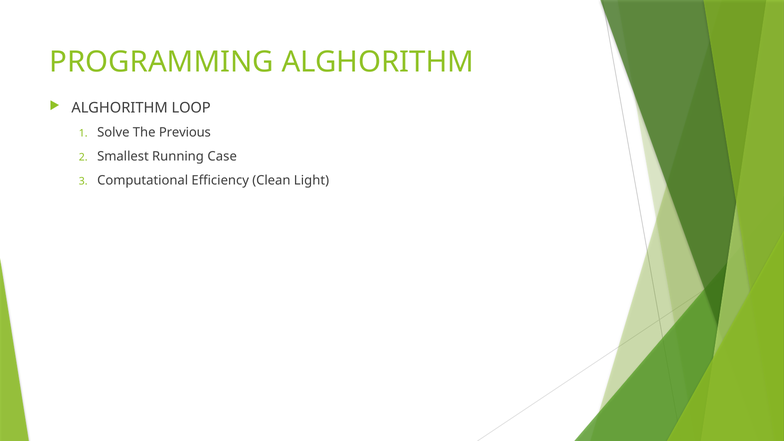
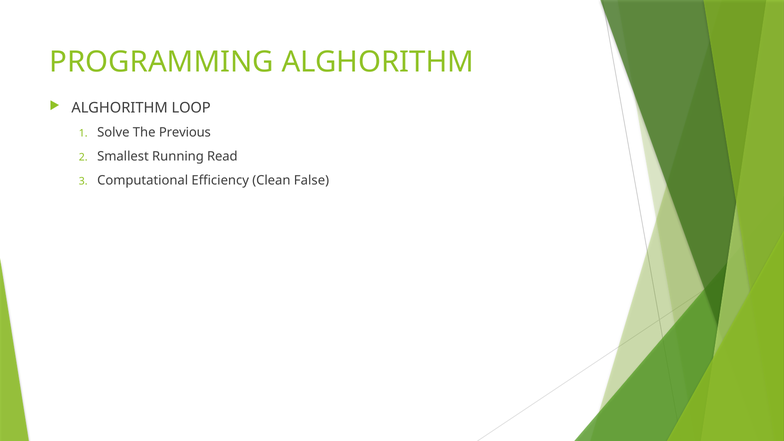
Case: Case -> Read
Light: Light -> False
